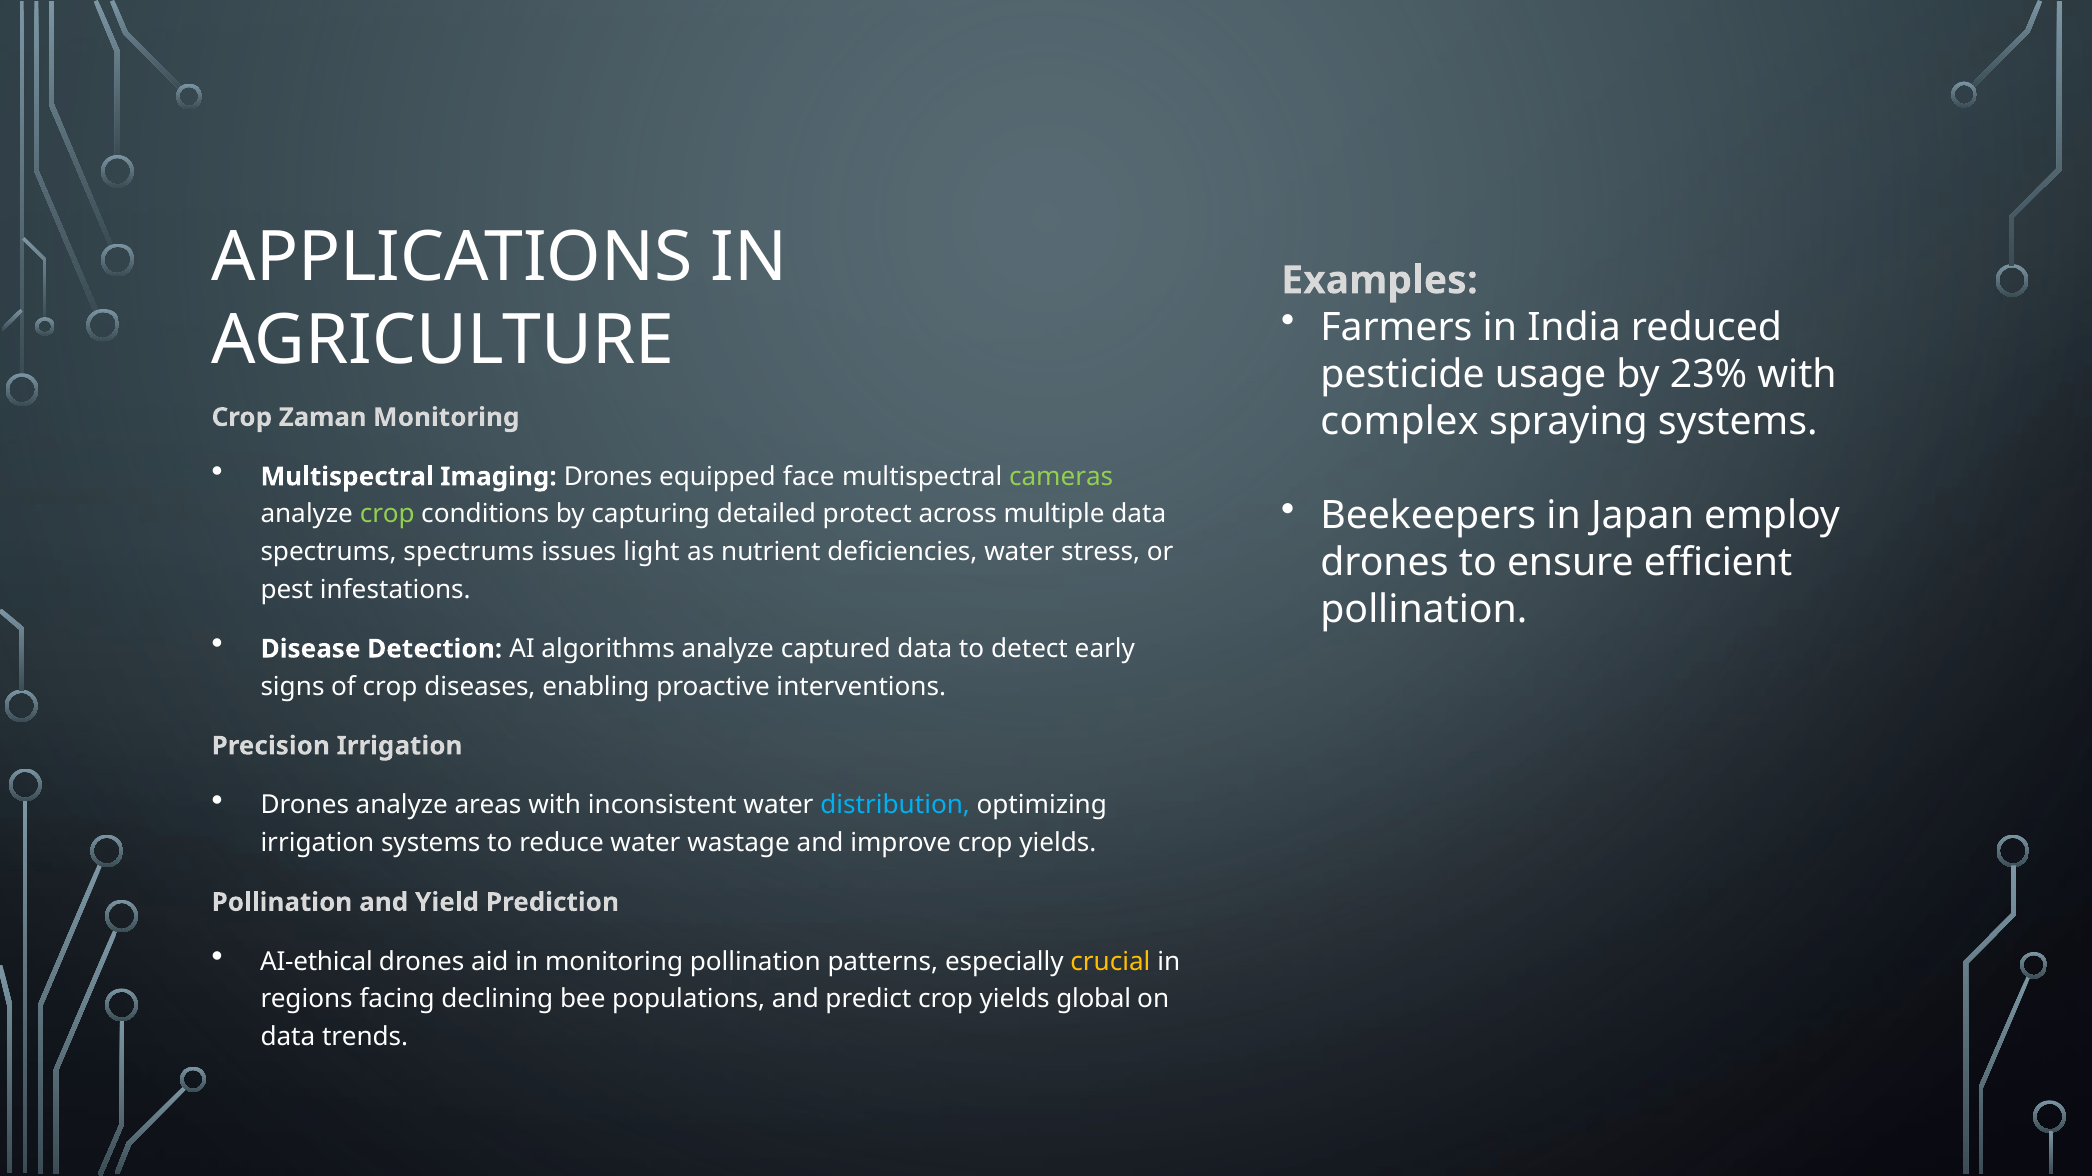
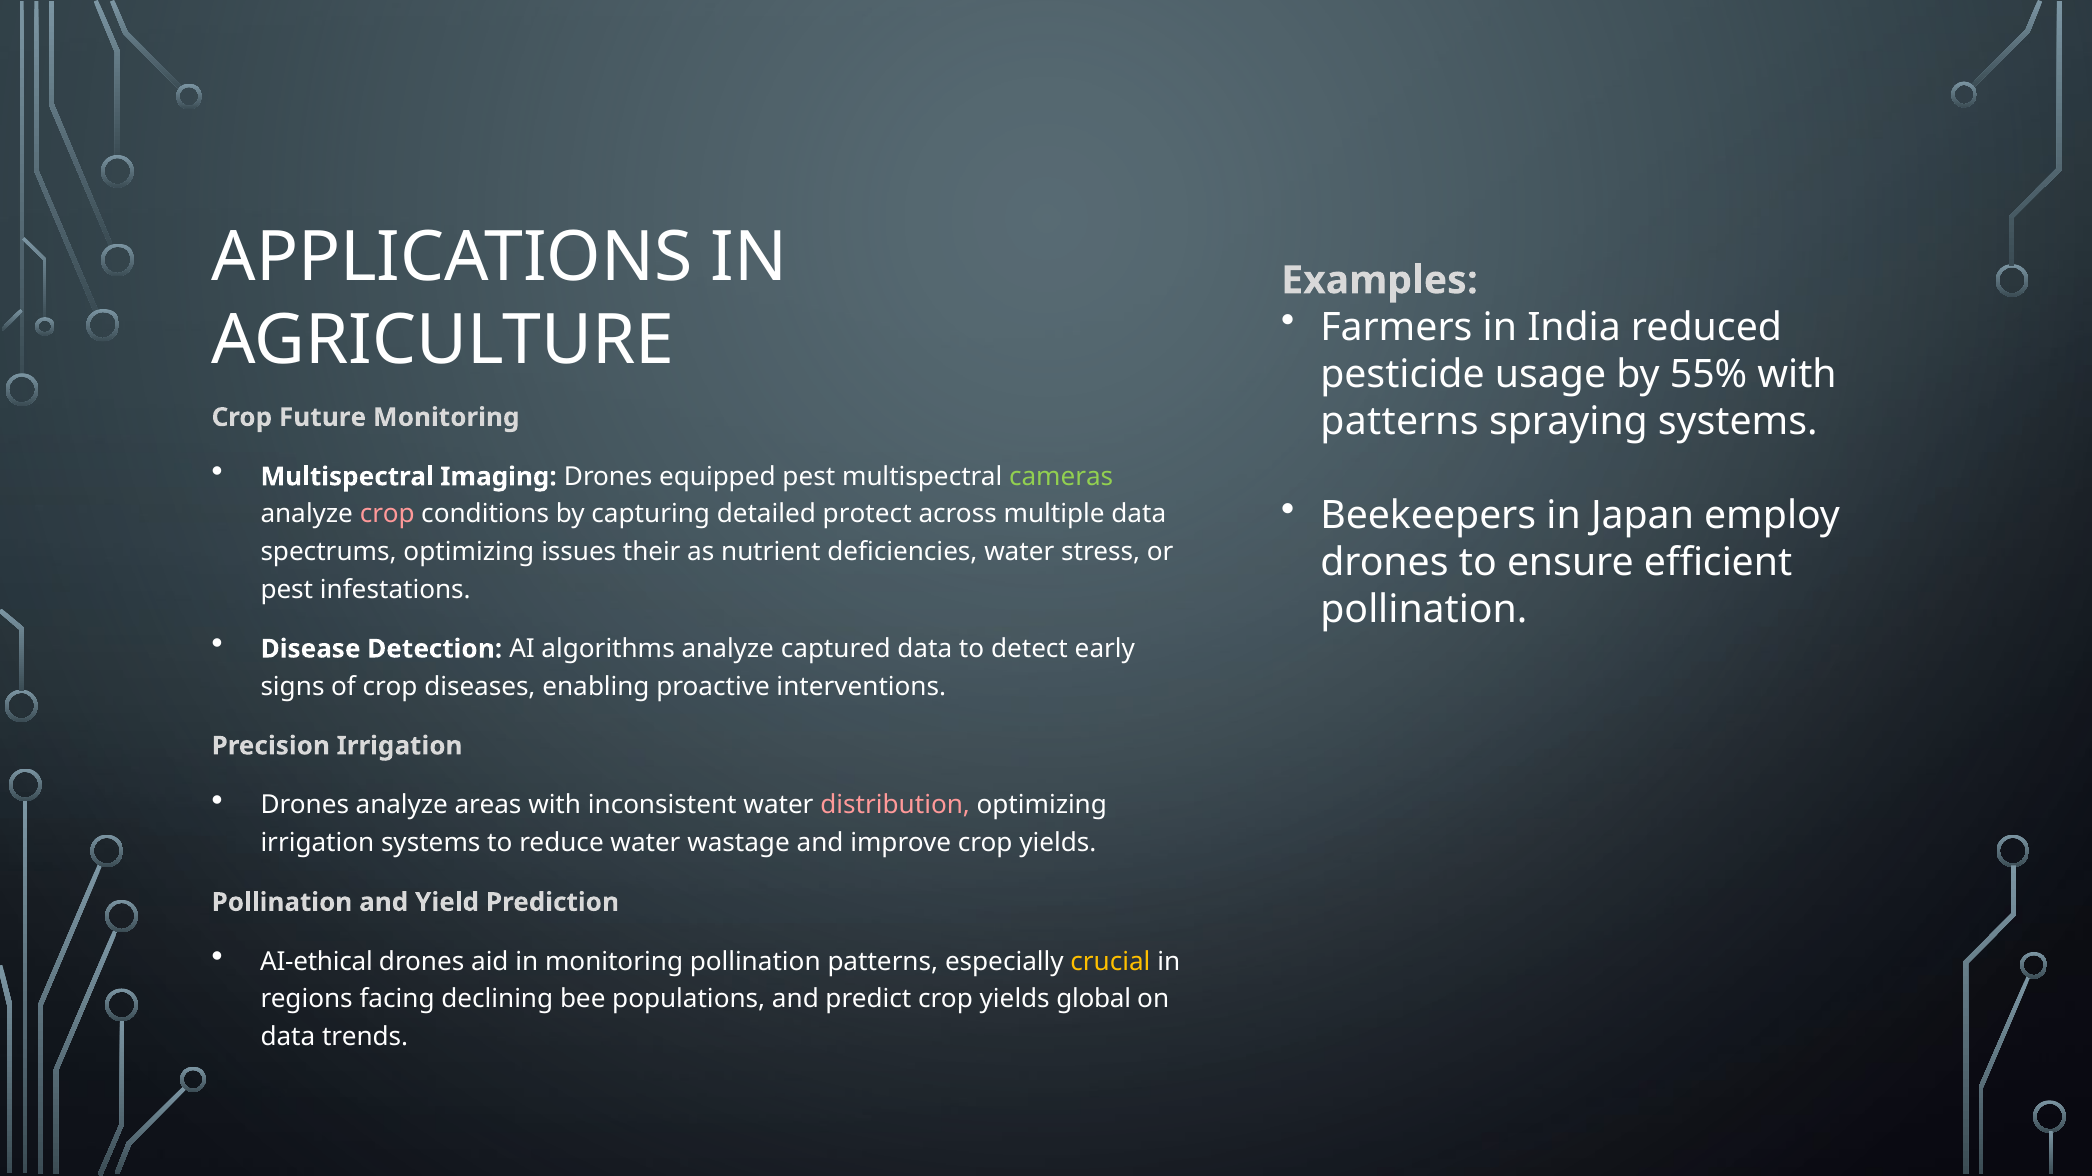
23%: 23% -> 55%
complex at (1400, 422): complex -> patterns
Zaman: Zaman -> Future
equipped face: face -> pest
crop at (387, 515) colour: light green -> pink
spectrums spectrums: spectrums -> optimizing
light: light -> their
distribution colour: light blue -> pink
